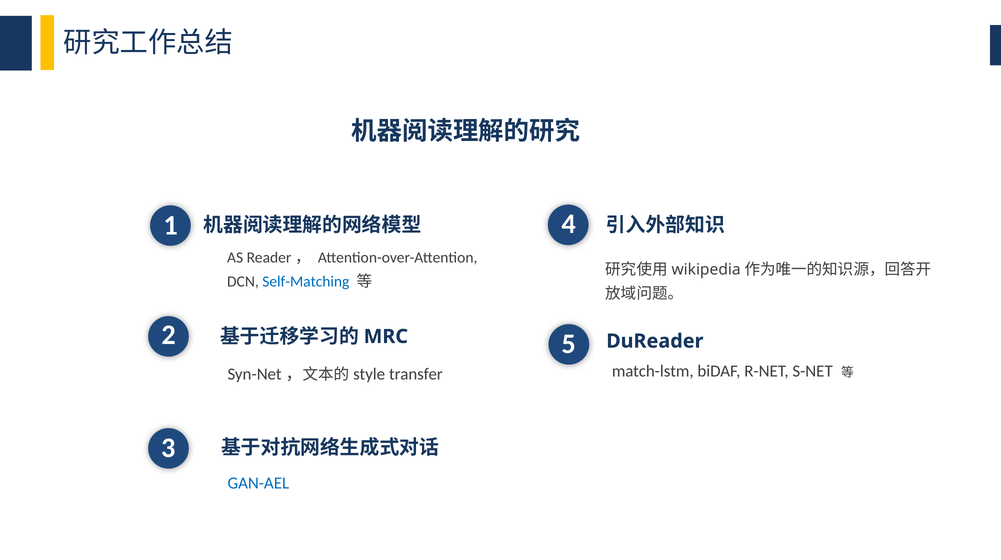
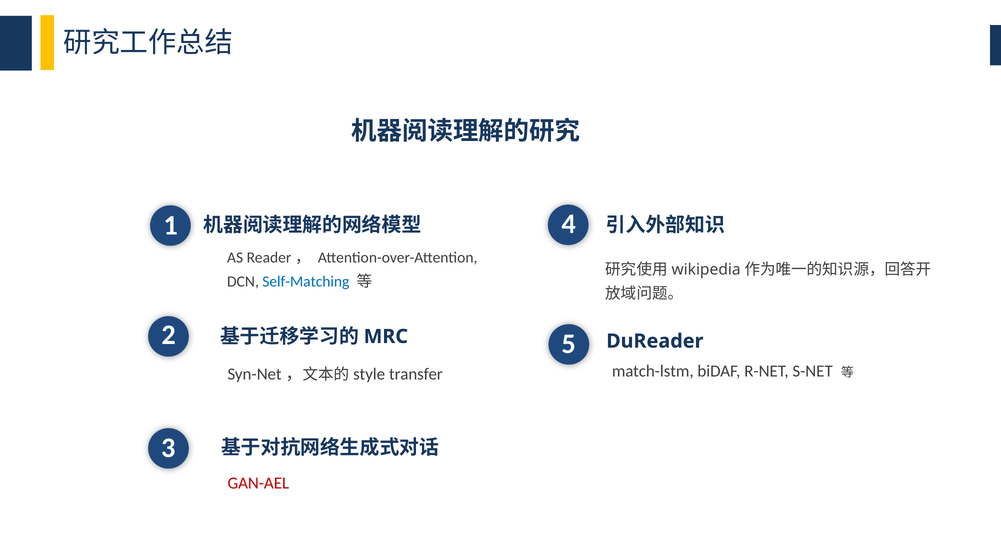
GAN-AEL colour: blue -> red
